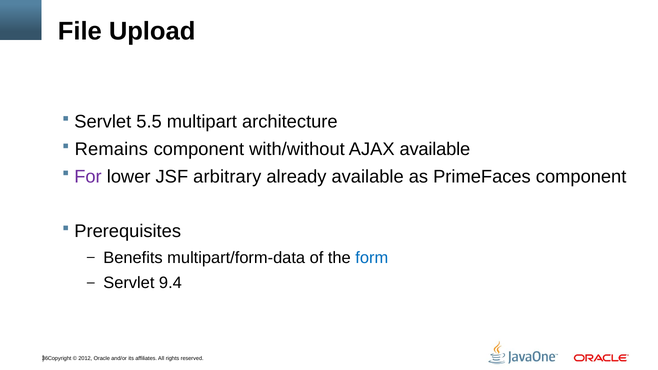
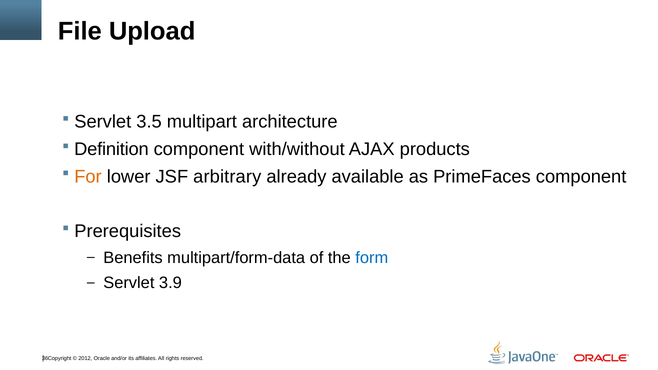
5.5: 5.5 -> 3.5
Remains: Remains -> Definition
AJAX available: available -> products
For colour: purple -> orange
9.4: 9.4 -> 3.9
